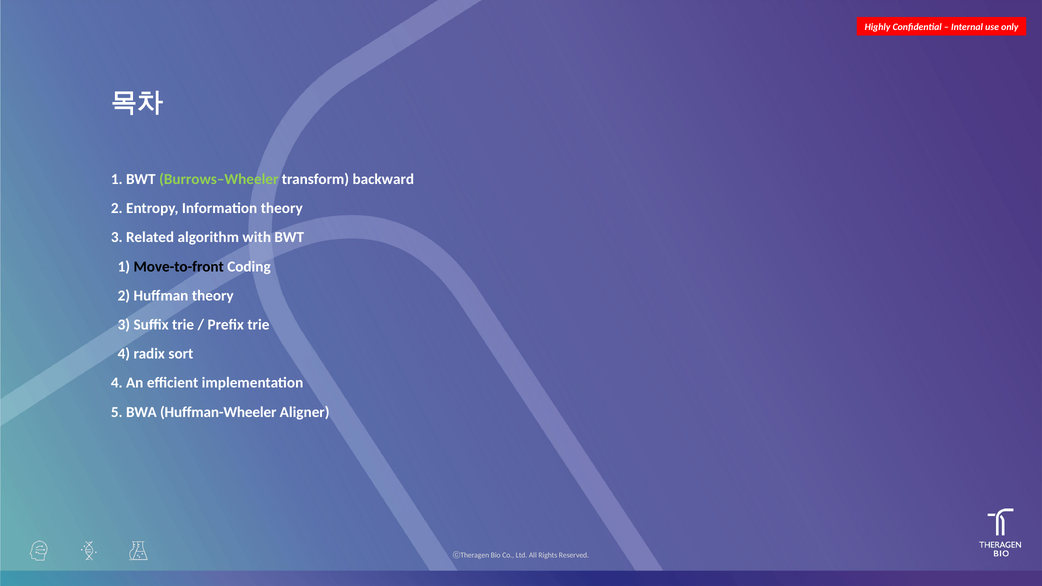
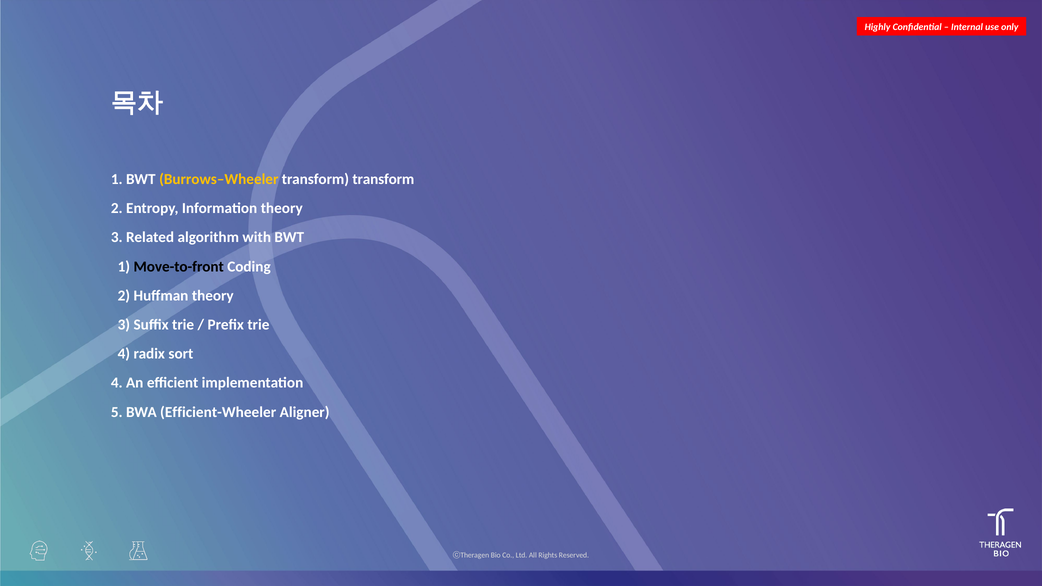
Burrows–Wheeler colour: light green -> yellow
transform backward: backward -> transform
Huffman-Wheeler: Huffman-Wheeler -> Efficient-Wheeler
